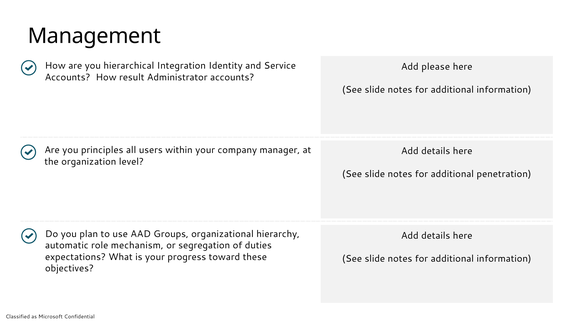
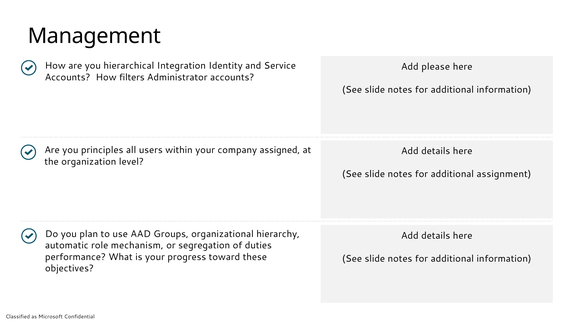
result: result -> filters
manager: manager -> assigned
penetration: penetration -> assignment
expectations: expectations -> performance
